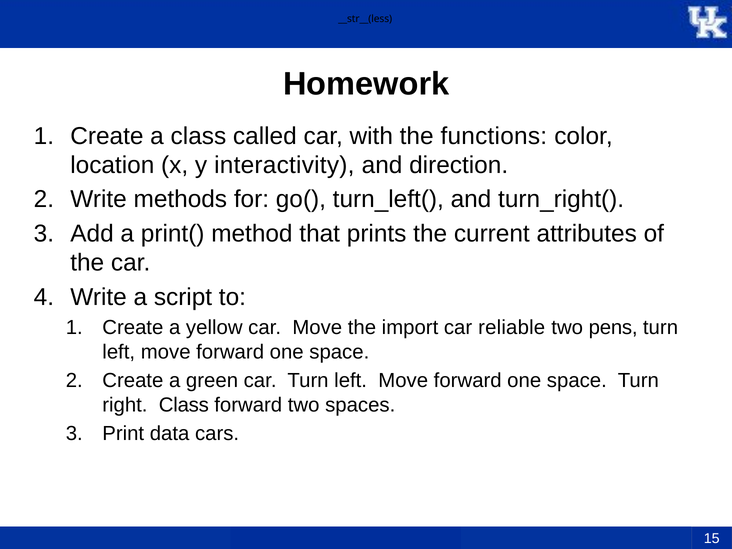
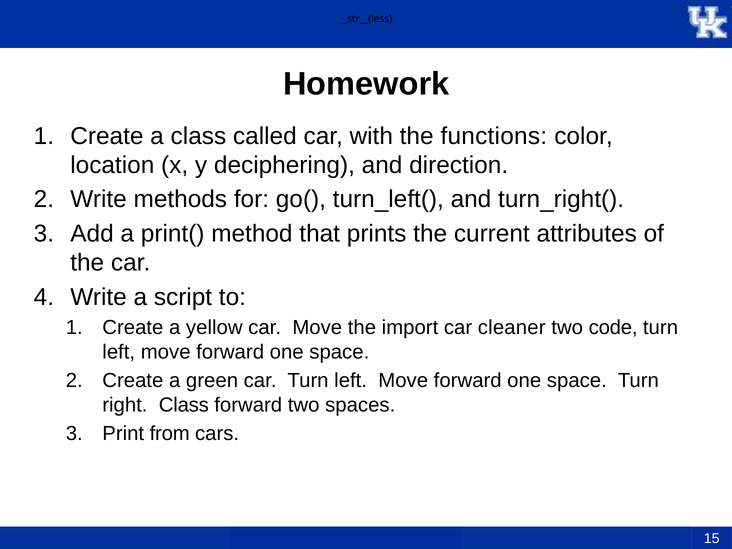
interactivity: interactivity -> deciphering
reliable: reliable -> cleaner
pens: pens -> code
data: data -> from
